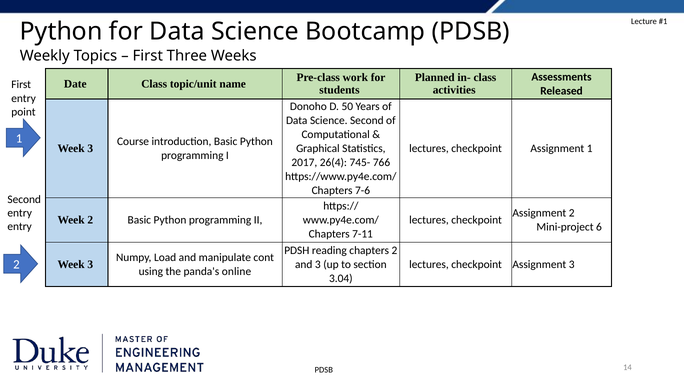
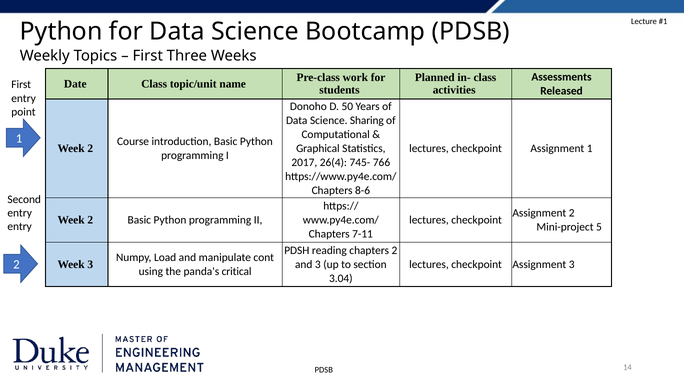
Science Second: Second -> Sharing
3 at (90, 148): 3 -> 2
7-6: 7-6 -> 8-6
6: 6 -> 5
online: online -> critical
